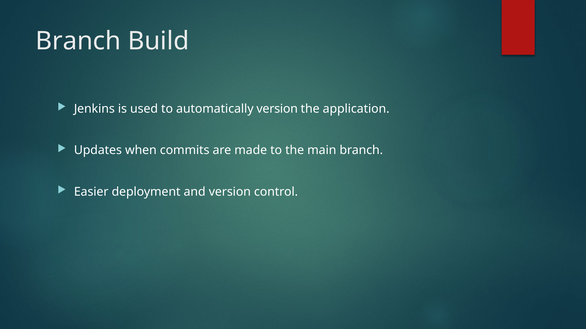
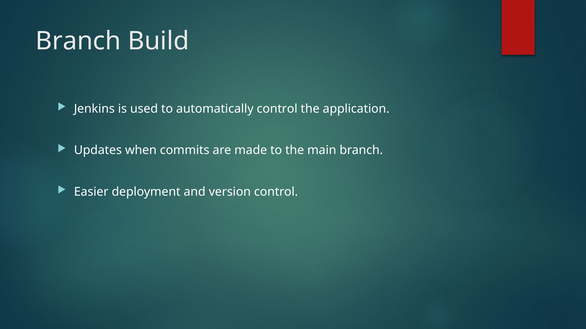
automatically version: version -> control
